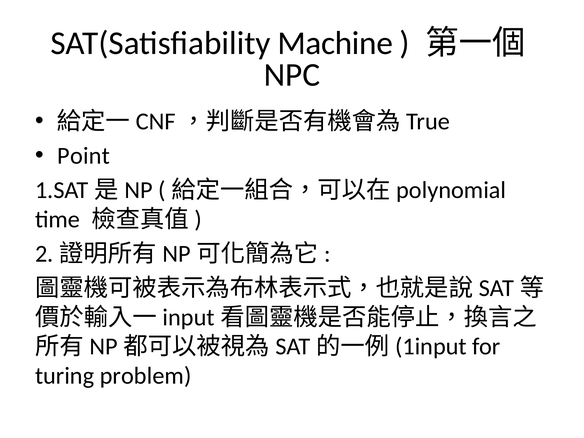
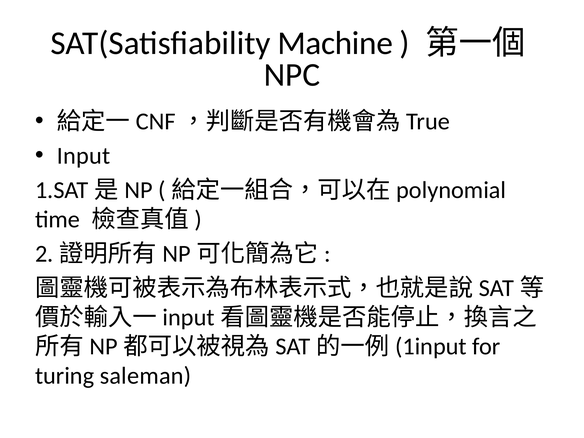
Point: Point -> Input
problem: problem -> saleman
